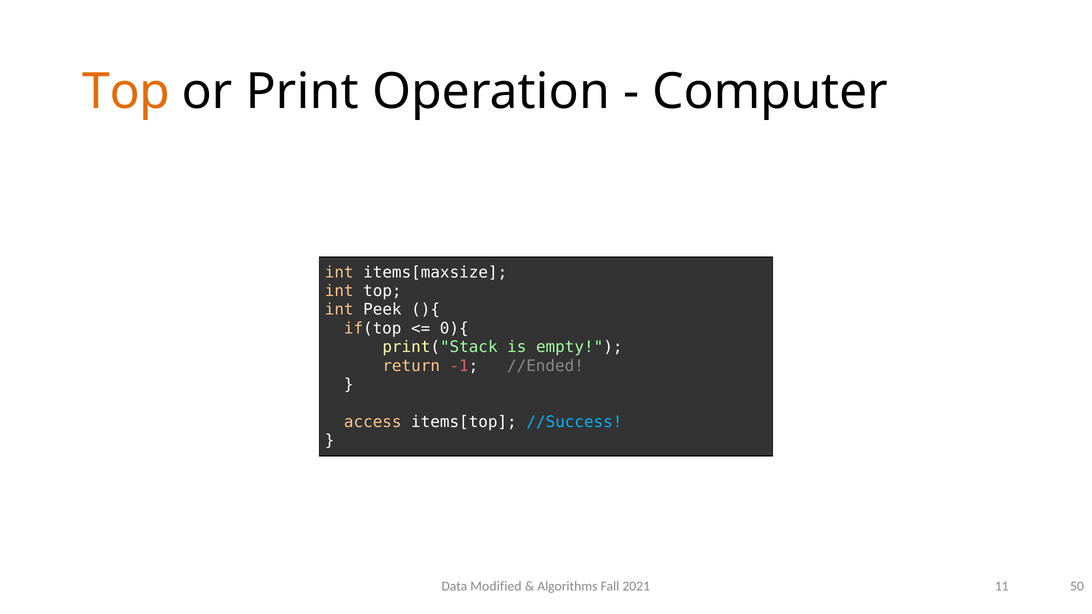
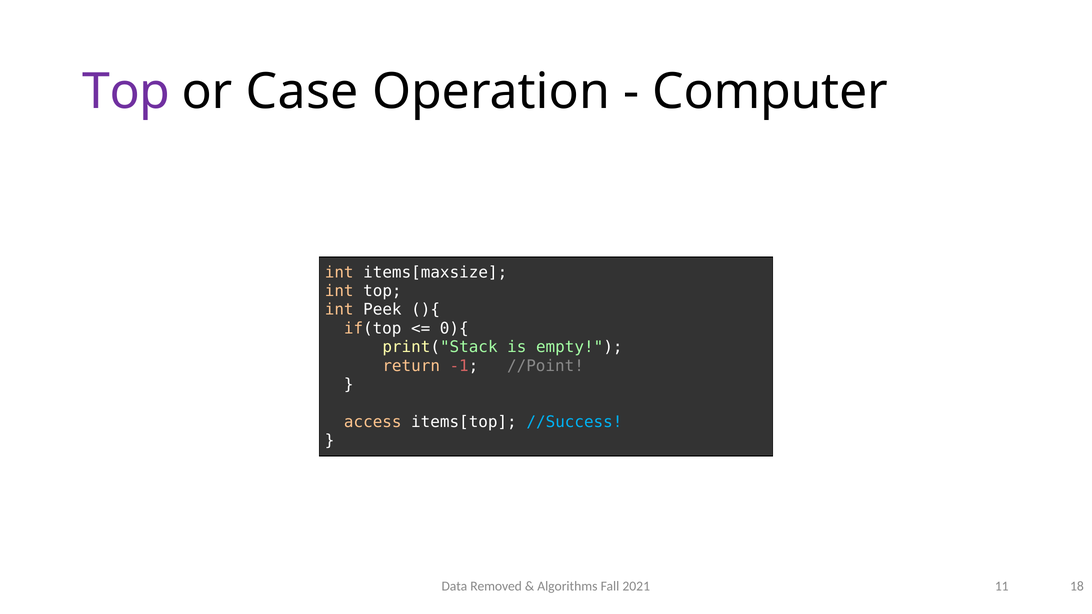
Top at (126, 92) colour: orange -> purple
Print: Print -> Case
//Ended: //Ended -> //Point
Modified: Modified -> Removed
50: 50 -> 18
